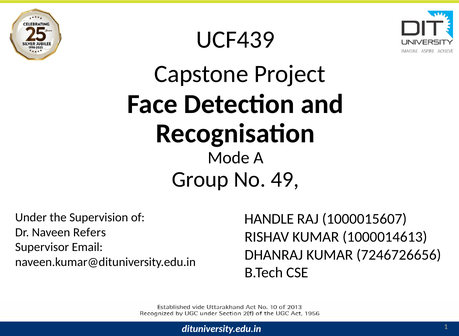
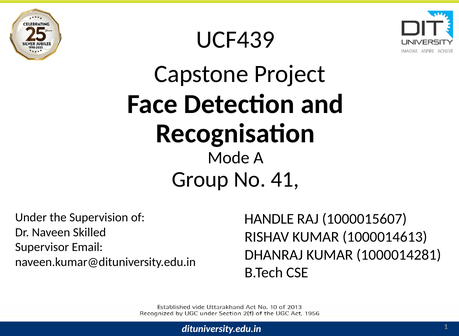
49: 49 -> 41
Refers: Refers -> Skilled
7246726656: 7246726656 -> 1000014281
